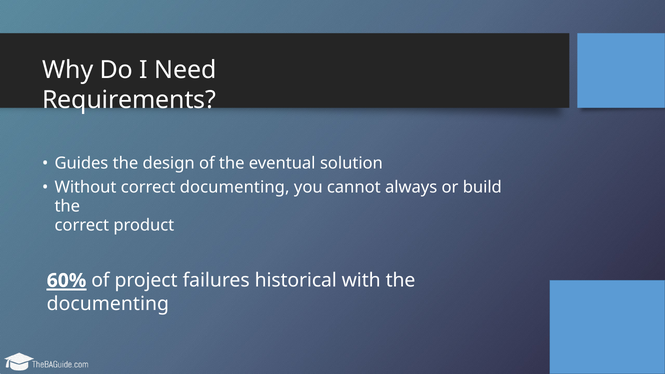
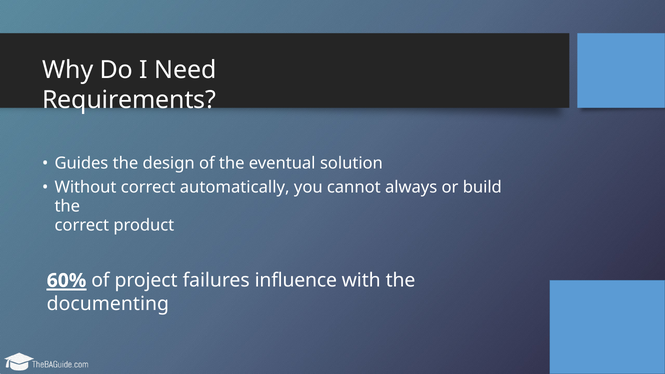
correct documenting: documenting -> automatically
historical: historical -> influence
